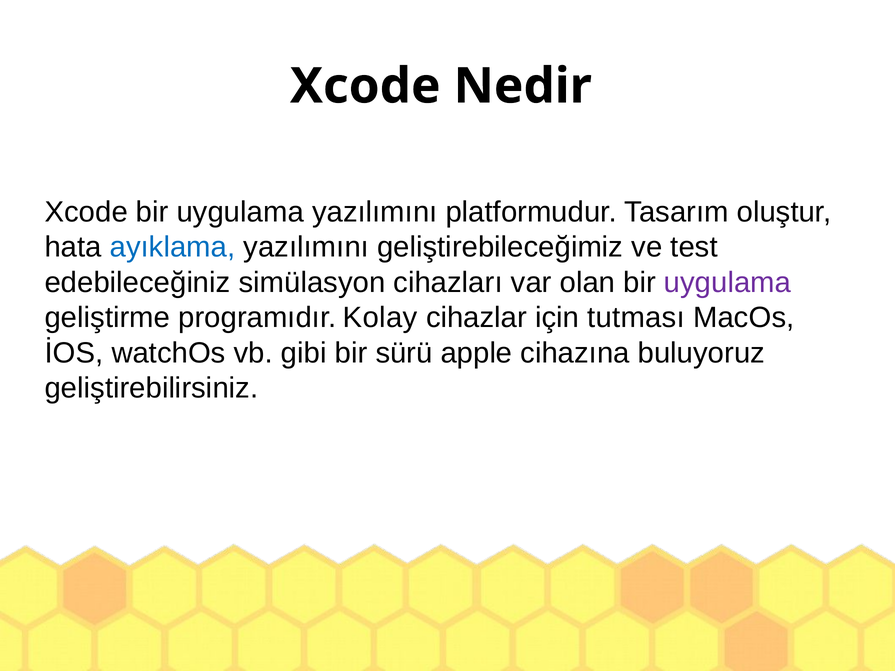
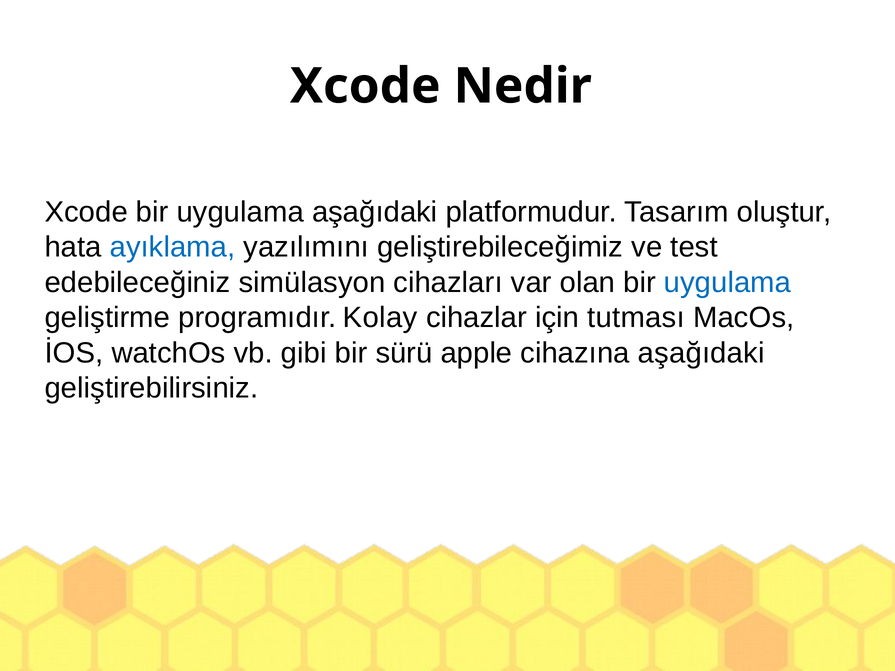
uygulama yazılımını: yazılımını -> aşağıdaki
uygulama at (728, 283) colour: purple -> blue
cihazına buluyoruz: buluyoruz -> aşağıdaki
